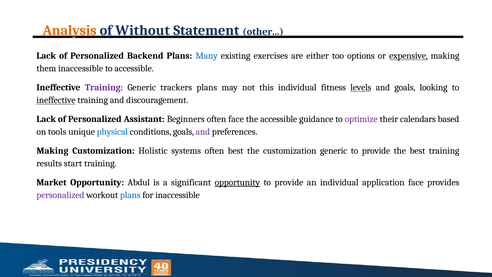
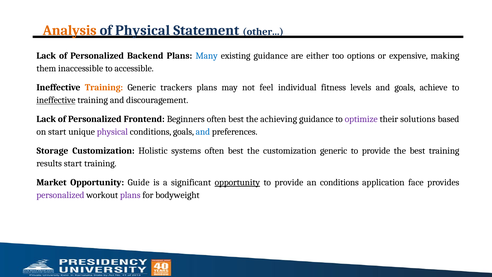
of Without: Without -> Physical
existing exercises: exercises -> guidance
expensive underline: present -> none
Training at (104, 87) colour: purple -> orange
this: this -> feel
levels underline: present -> none
looking: looking -> achieve
Assistant: Assistant -> Frontend
Beginners often face: face -> best
the accessible: accessible -> achieving
calendars: calendars -> solutions
on tools: tools -> start
physical at (112, 132) colour: blue -> purple
and at (203, 132) colour: purple -> blue
Making at (52, 151): Making -> Storage
Abdul: Abdul -> Guide
an individual: individual -> conditions
plans at (130, 195) colour: blue -> purple
for inaccessible: inaccessible -> bodyweight
